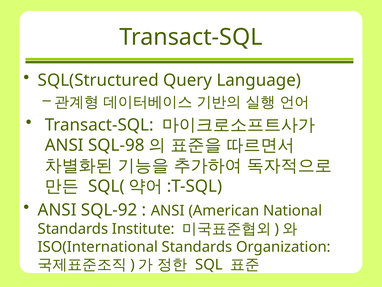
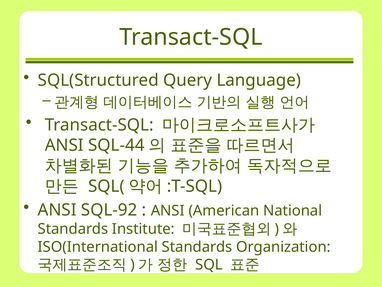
SQL-98: SQL-98 -> SQL-44
